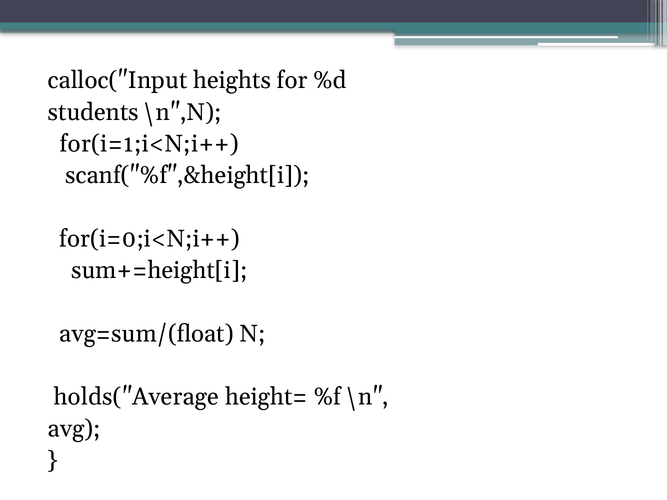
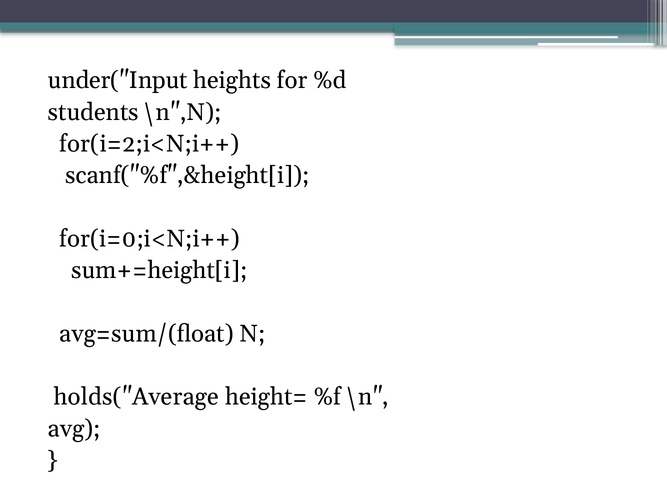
calloc("Input: calloc("Input -> under("Input
for(i=1;i<N;i++: for(i=1;i<N;i++ -> for(i=2;i<N;i++
